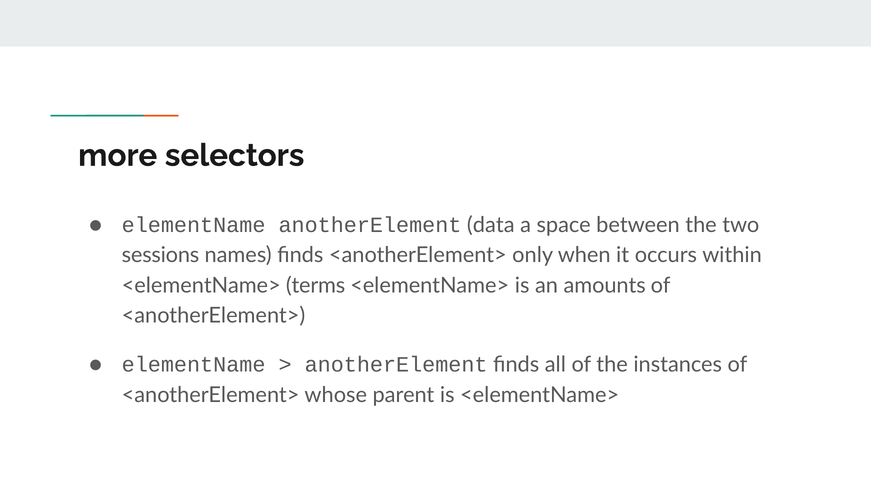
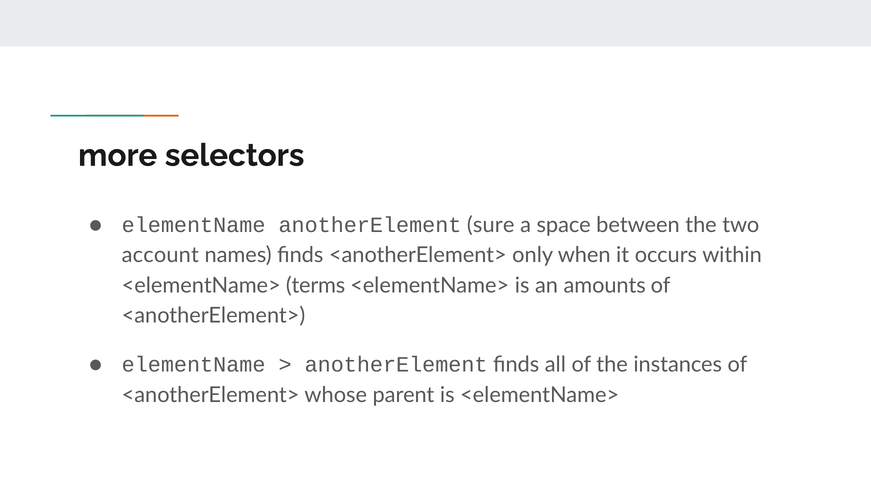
data: data -> sure
sessions: sessions -> account
